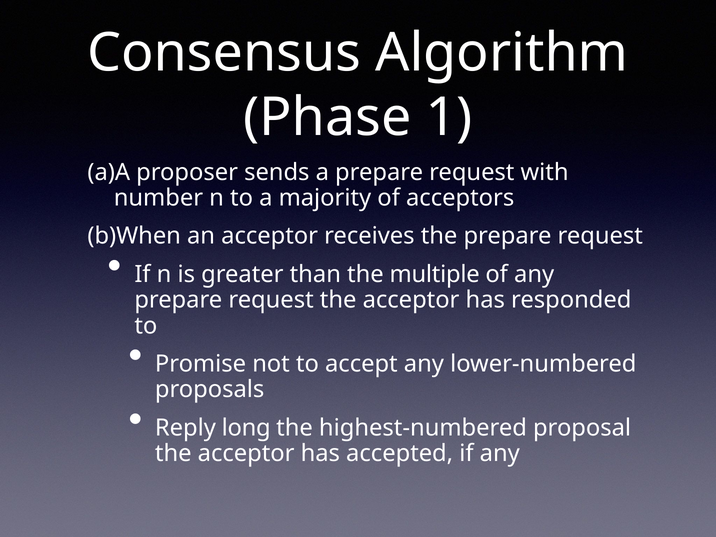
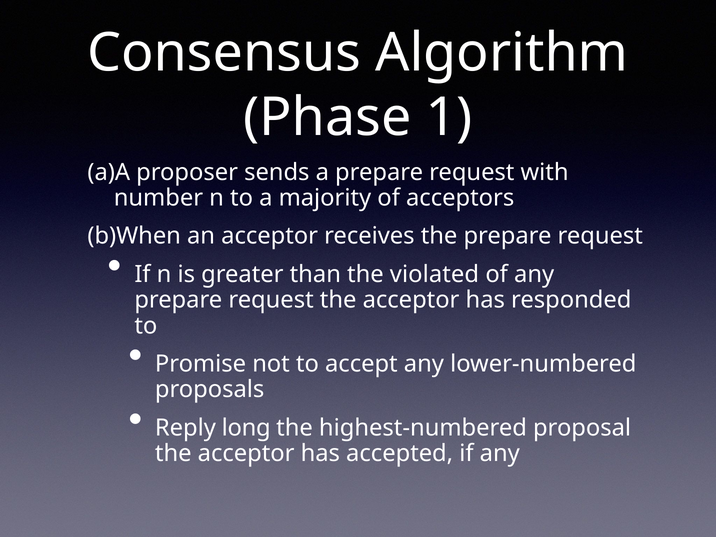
multiple: multiple -> violated
